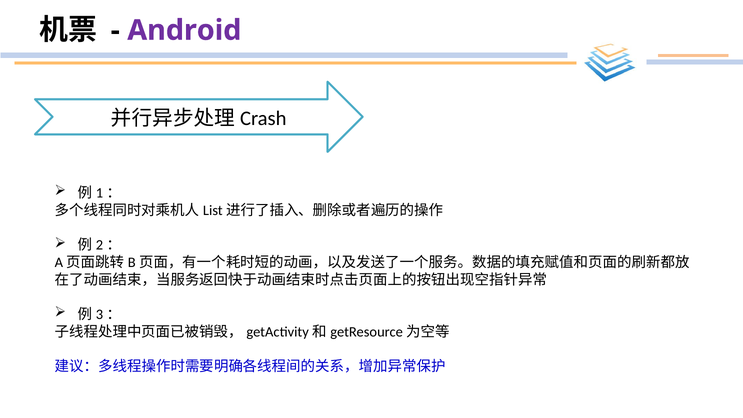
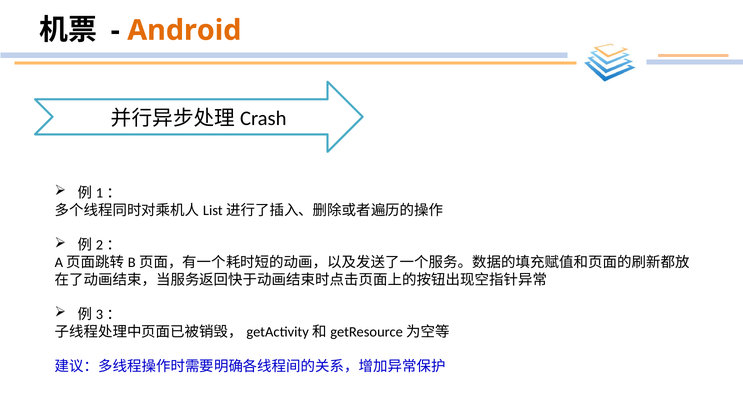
Android colour: purple -> orange
